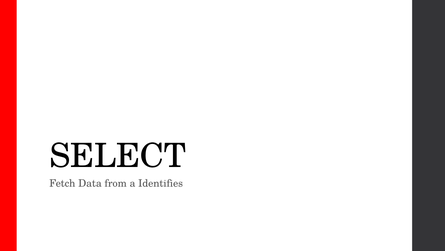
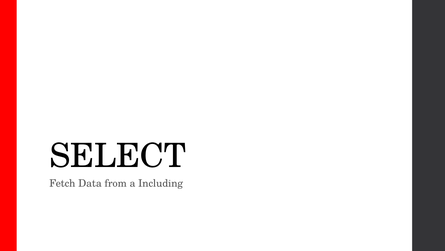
Identifies: Identifies -> Including
